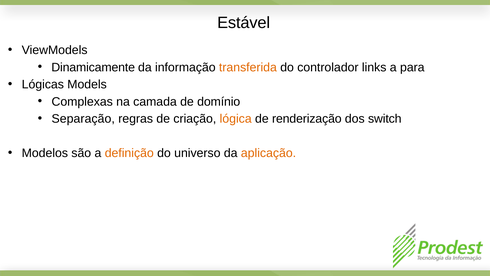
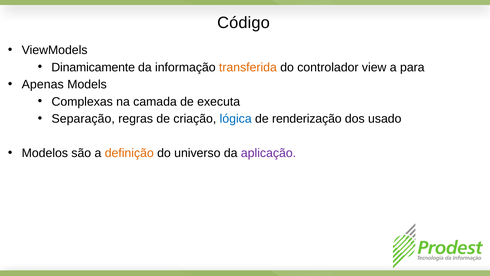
Estável: Estável -> Código
links: links -> view
Lógicas: Lógicas -> Apenas
domínio: domínio -> executa
lógica colour: orange -> blue
switch: switch -> usado
aplicação colour: orange -> purple
